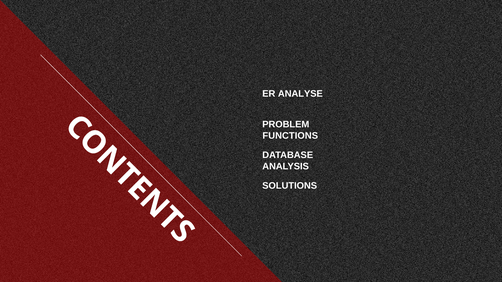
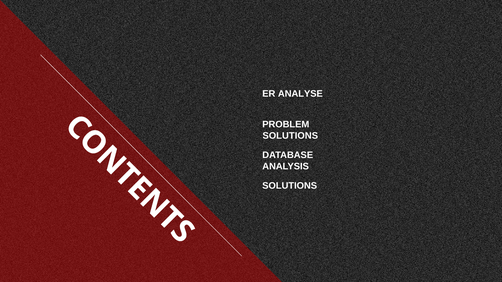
FUNCTIONS at (290, 136): FUNCTIONS -> SOLUTIONS
